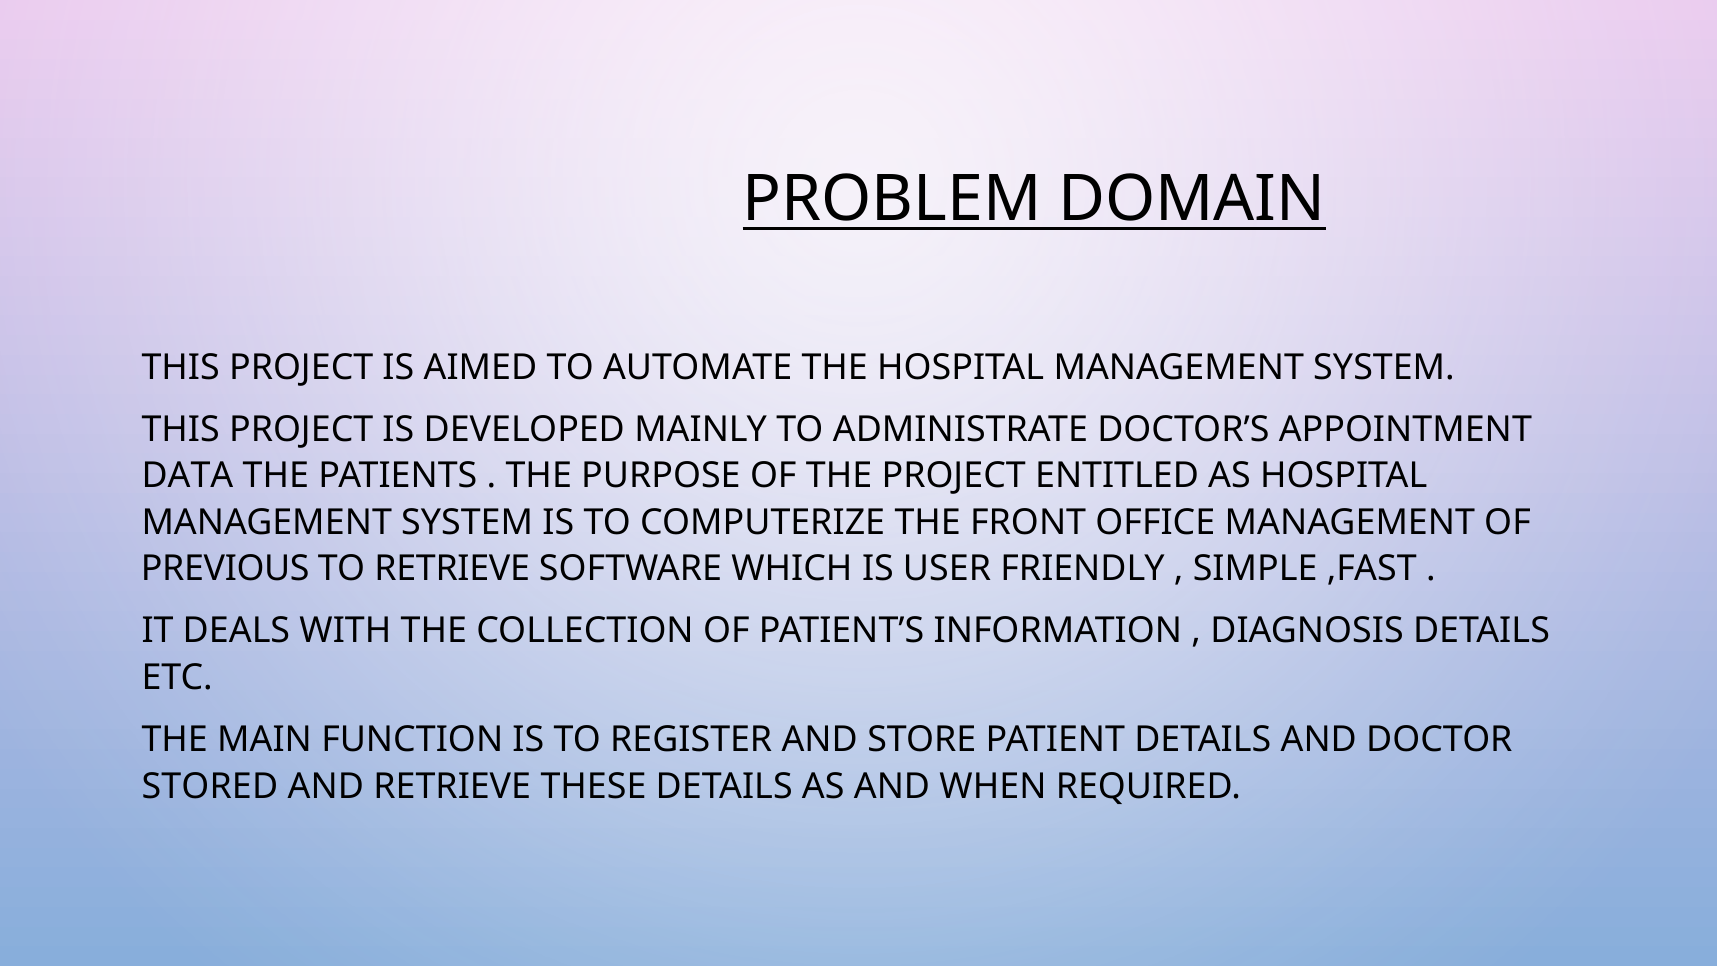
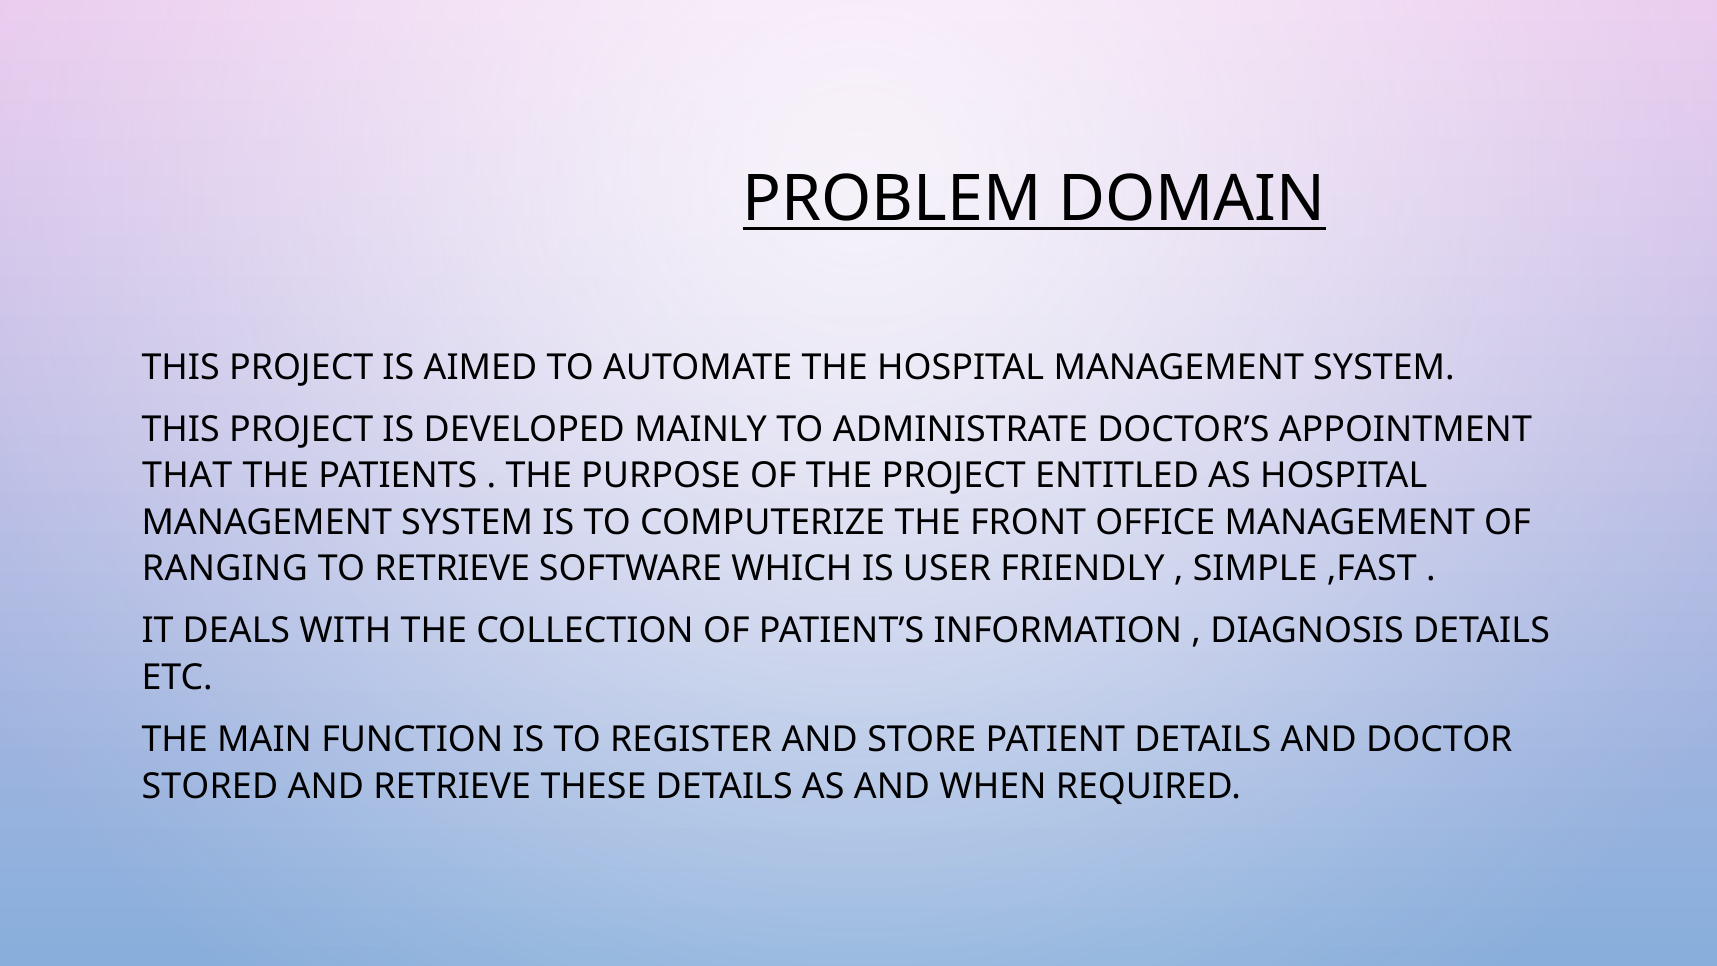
DATA: DATA -> THAT
PREVIOUS: PREVIOUS -> RANGING
